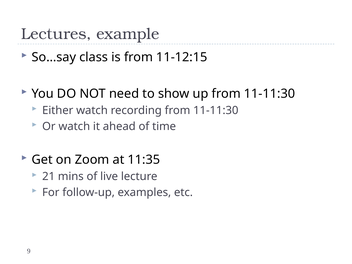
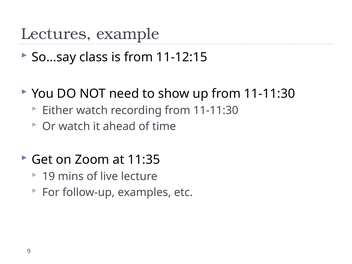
21: 21 -> 19
